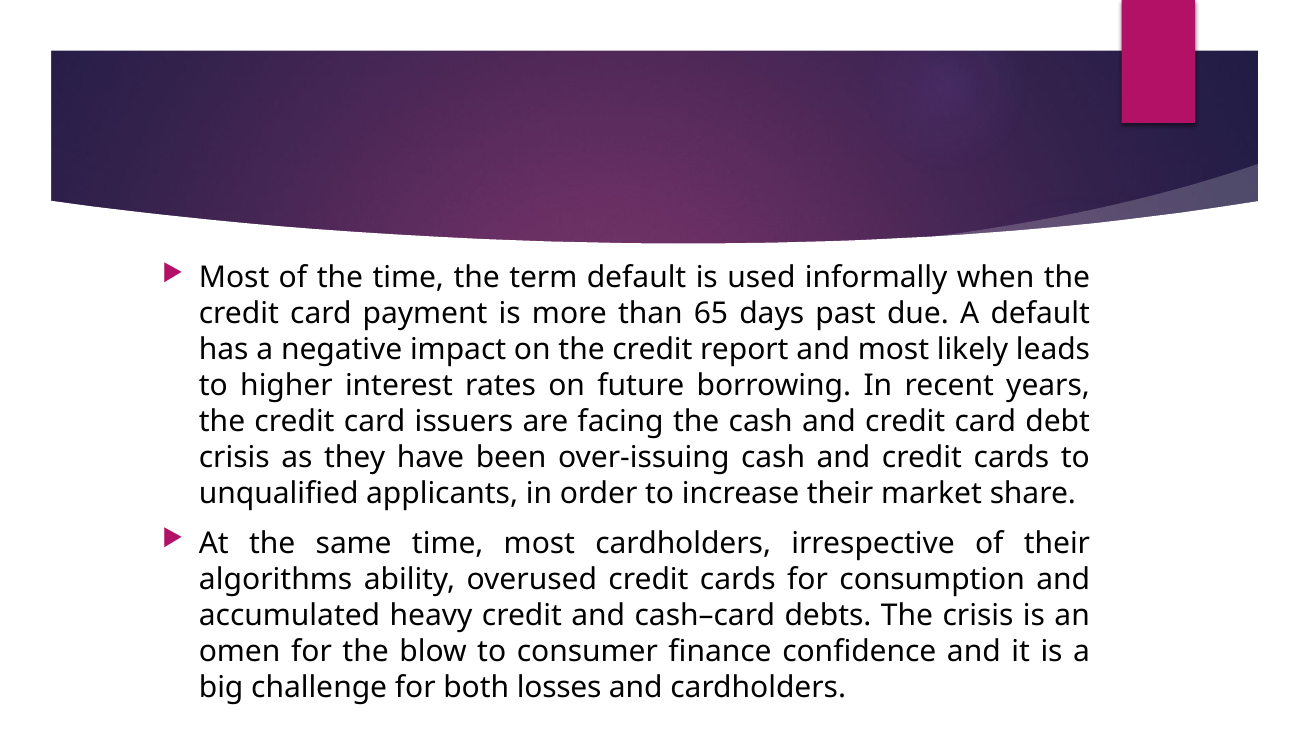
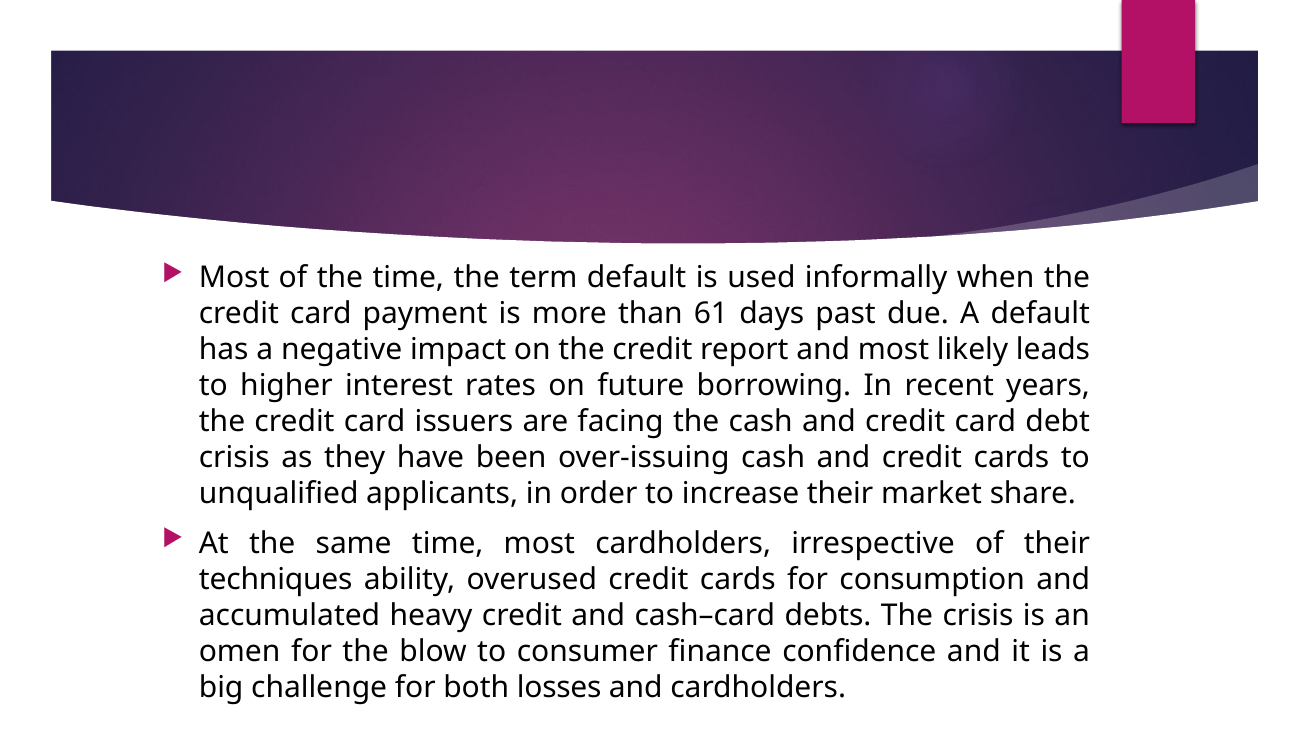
65: 65 -> 61
algorithms: algorithms -> techniques
